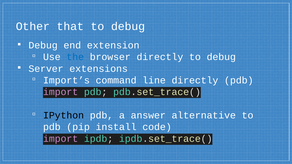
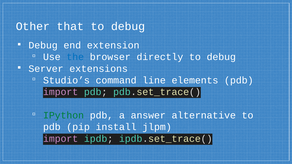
Import’s: Import’s -> Studio’s
line directly: directly -> elements
IPython colour: black -> green
code: code -> jlpm
